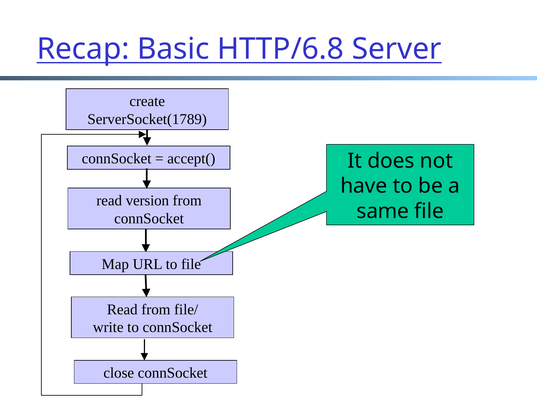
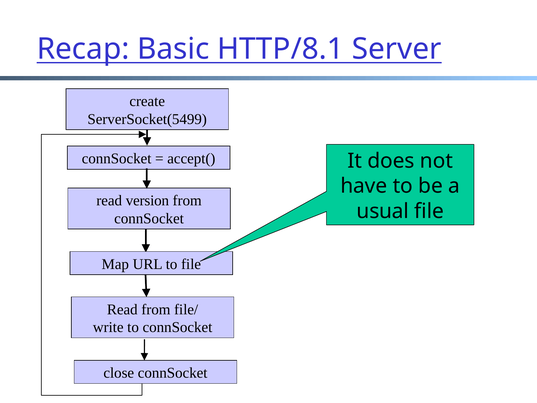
HTTP/6.8: HTTP/6.8 -> HTTP/8.1
ServerSocket(1789: ServerSocket(1789 -> ServerSocket(5499
same: same -> usual
